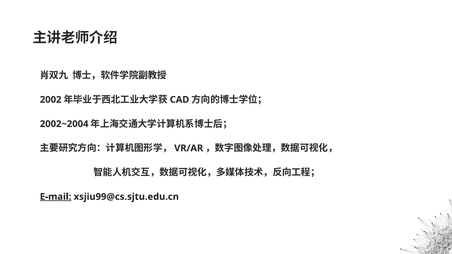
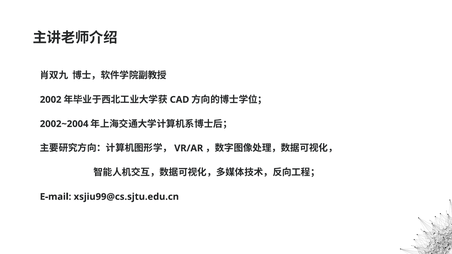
E-mail underline: present -> none
